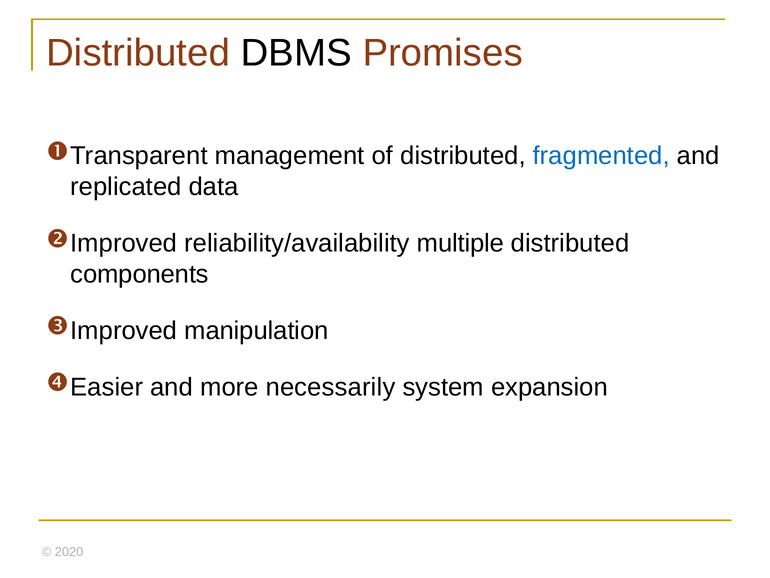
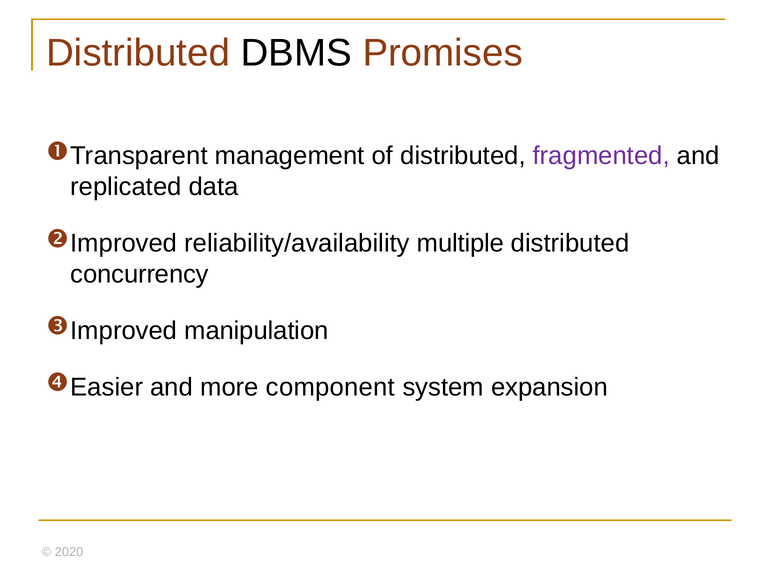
fragmented colour: blue -> purple
components: components -> concurrency
necessarily: necessarily -> component
